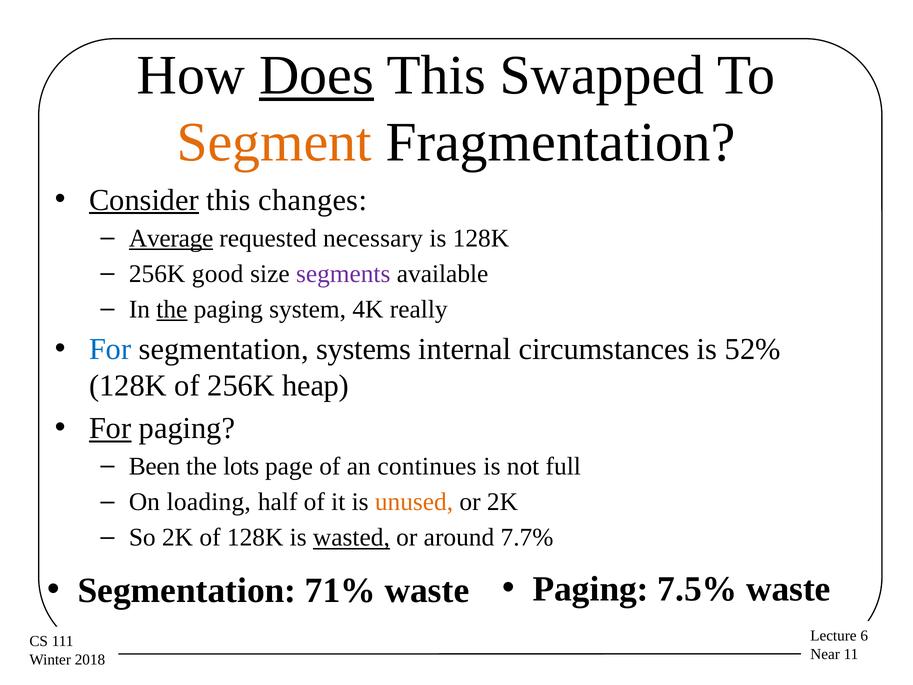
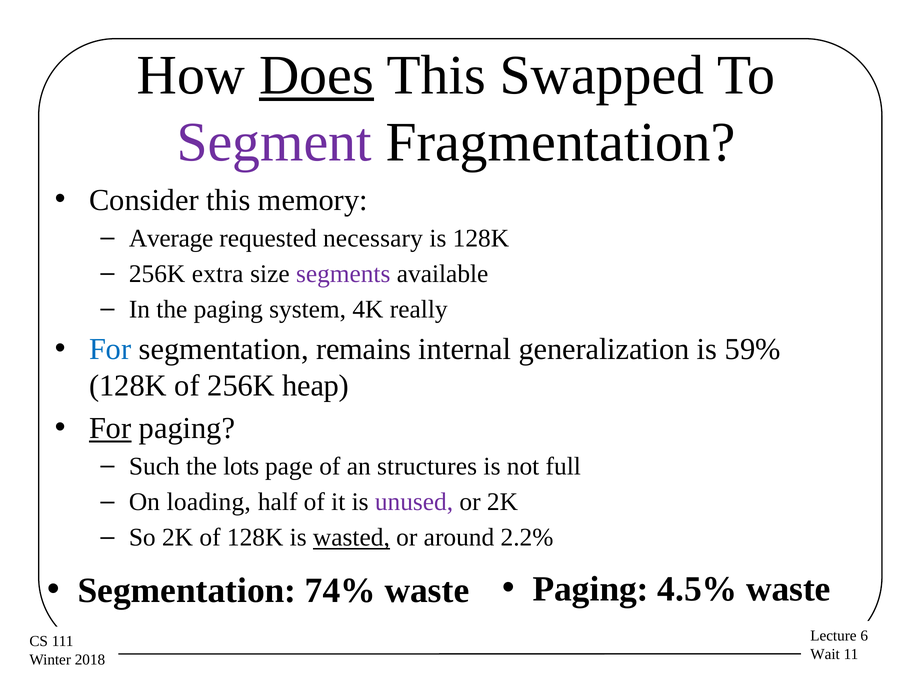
Segment colour: orange -> purple
Consider underline: present -> none
changes: changes -> memory
Average underline: present -> none
good: good -> extra
the at (172, 309) underline: present -> none
systems: systems -> remains
circumstances: circumstances -> generalization
52%: 52% -> 59%
Been: Been -> Such
continues: continues -> structures
unused colour: orange -> purple
7.7%: 7.7% -> 2.2%
71%: 71% -> 74%
7.5%: 7.5% -> 4.5%
Near: Near -> Wait
